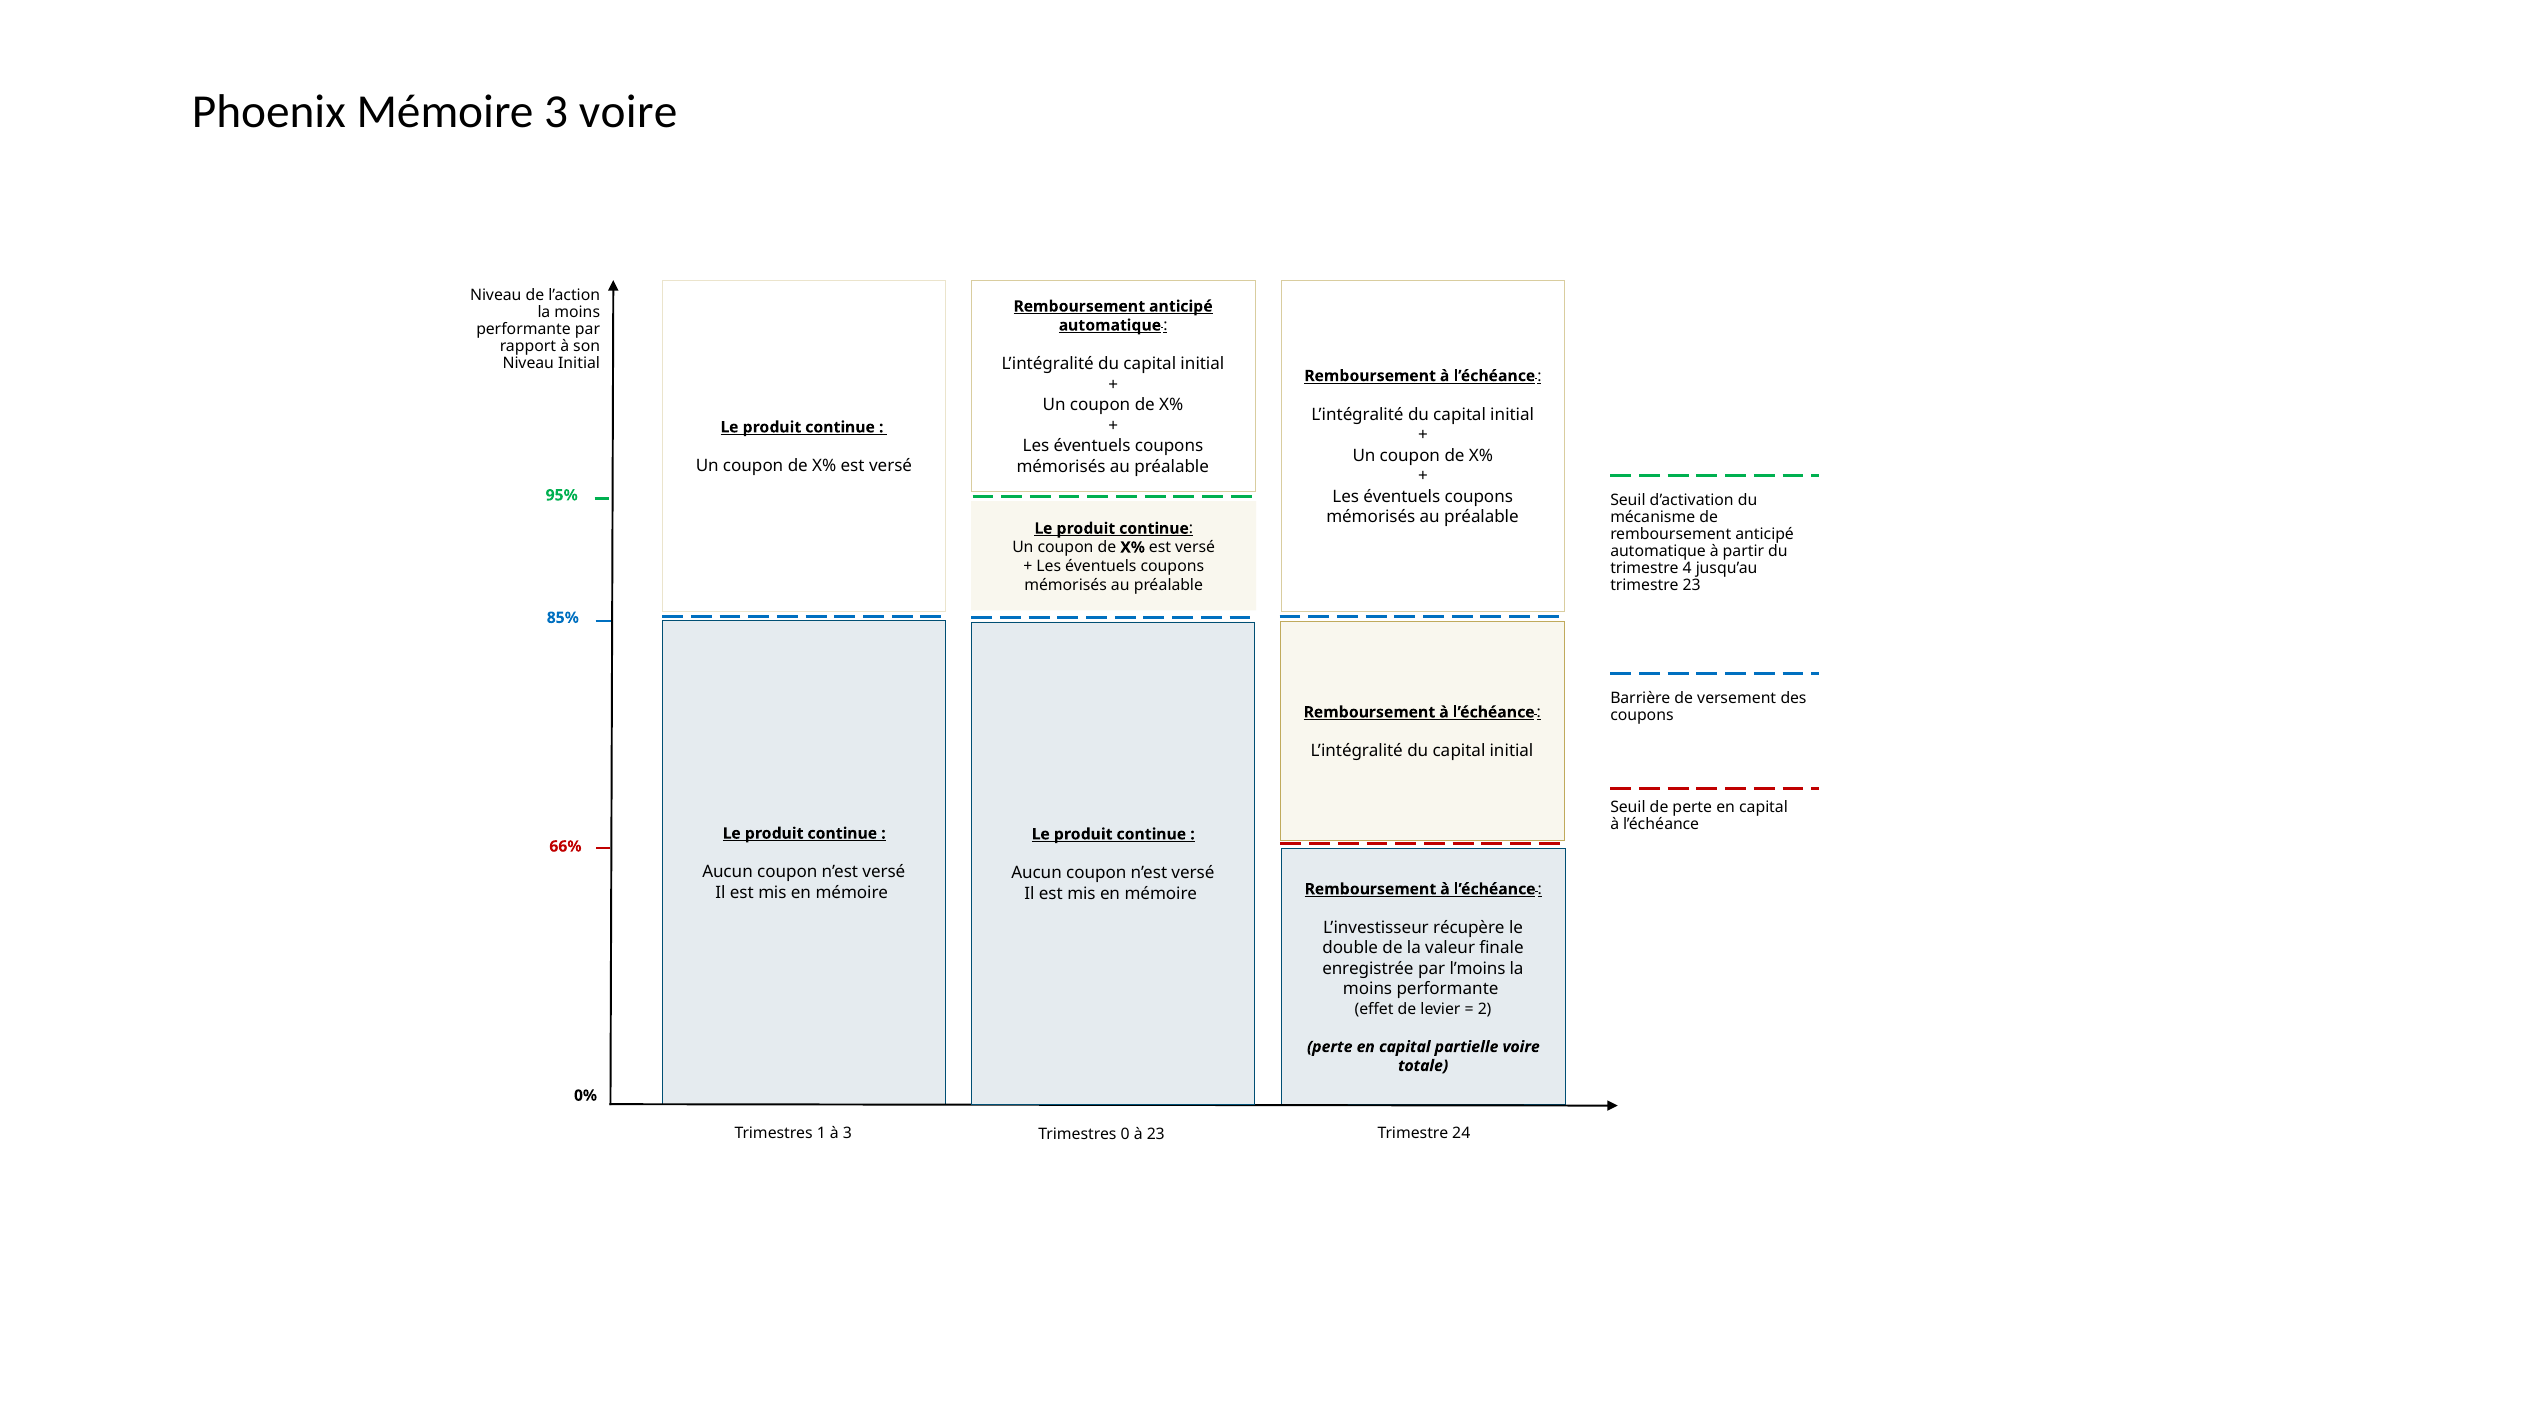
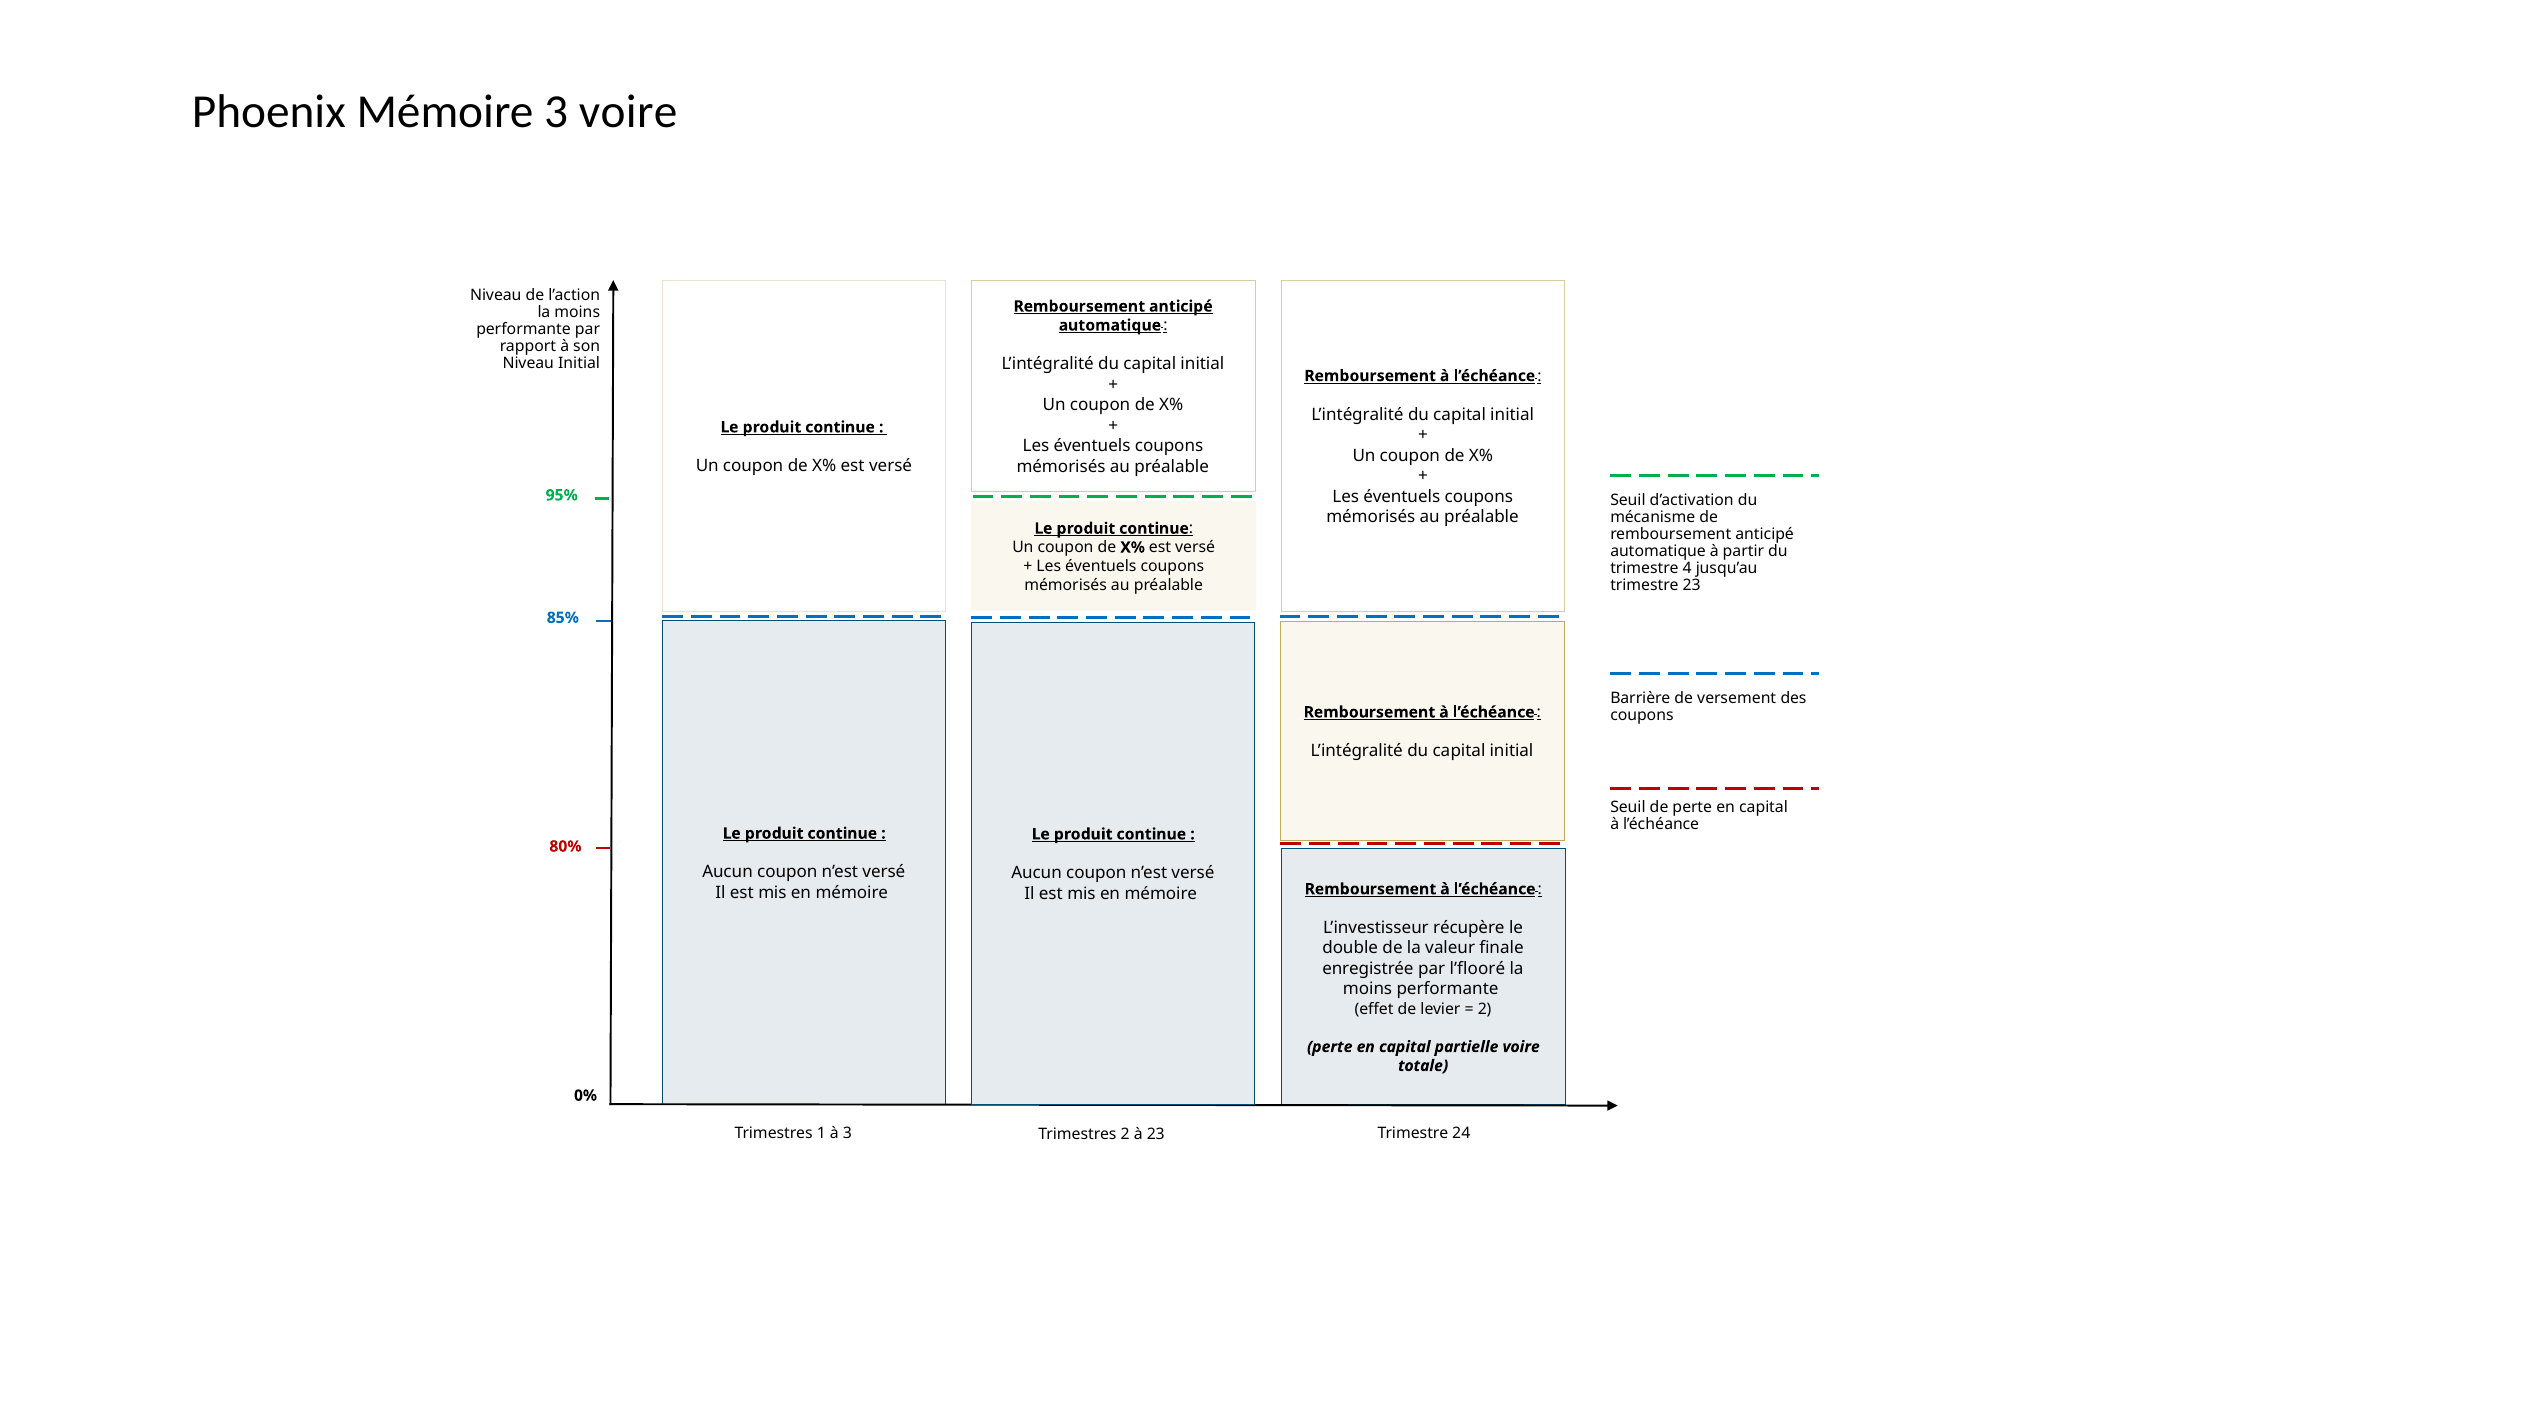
66%: 66% -> 80%
l’moins: l’moins -> l’flooré
Trimestres 0: 0 -> 2
